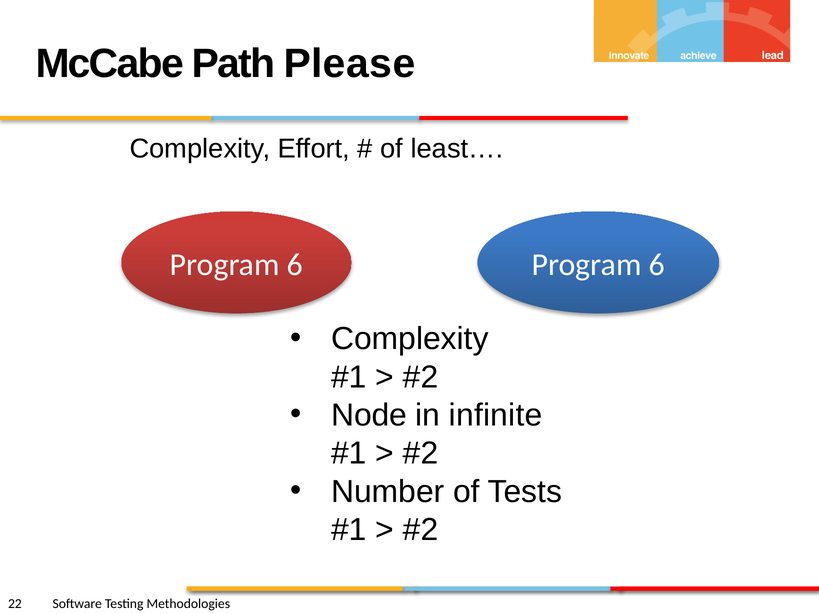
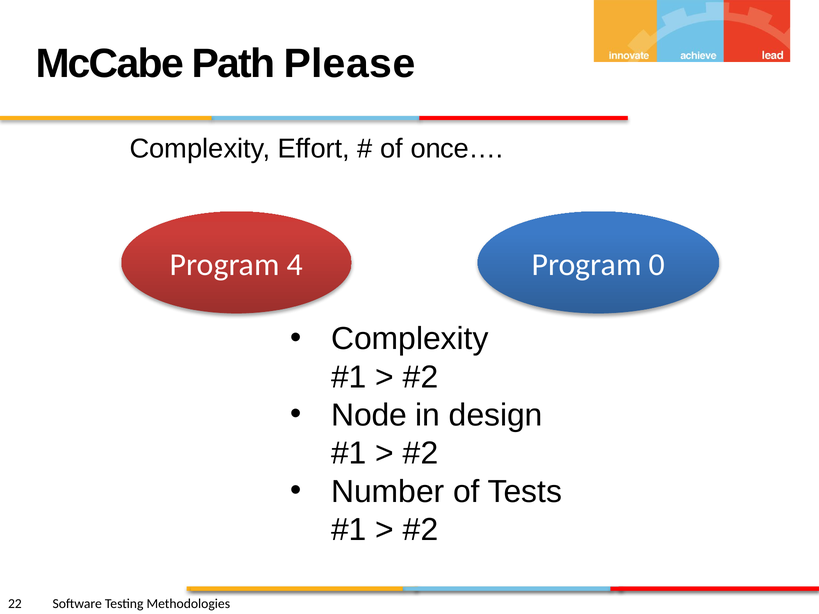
least…: least… -> once…
6 at (295, 265): 6 -> 4
6 at (657, 265): 6 -> 0
infinite: infinite -> design
